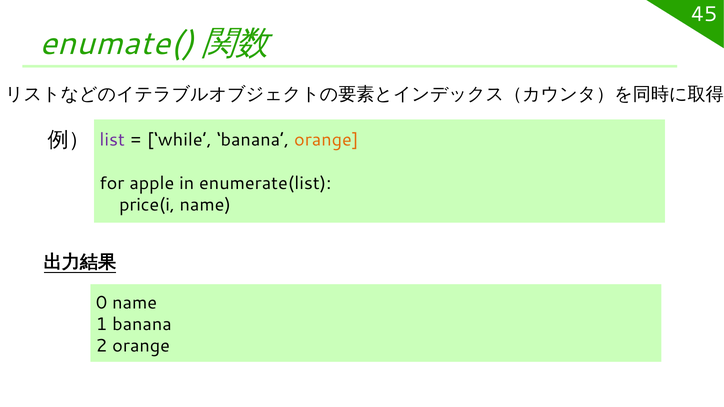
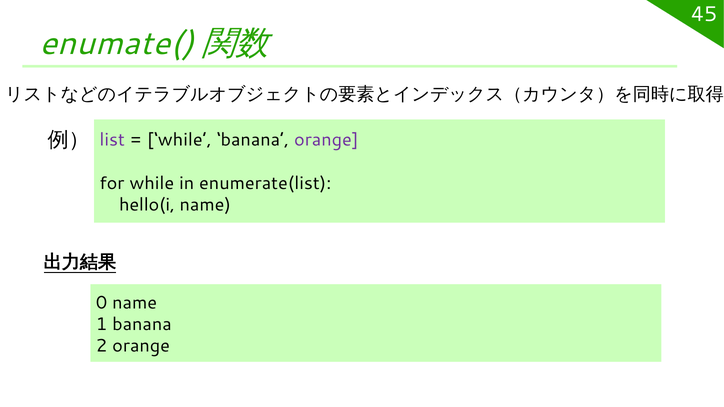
orange at (326, 140) colour: orange -> purple
for apple: apple -> while
price(i: price(i -> hello(i
